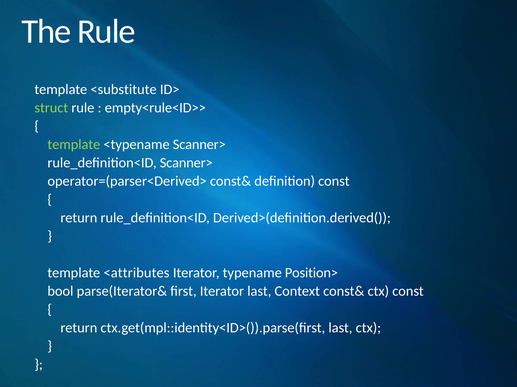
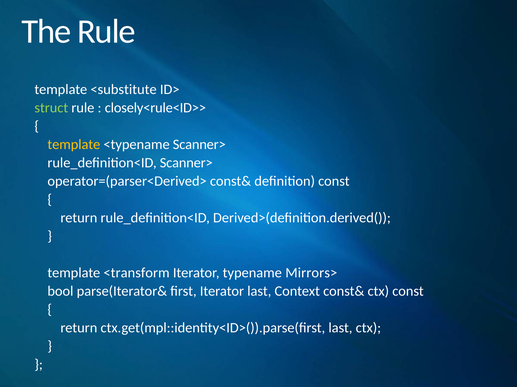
empty<rule<ID>>: empty<rule<ID>> -> closely<rule<ID>>
template at (74, 145) colour: light green -> yellow
<attributes: <attributes -> <transform
Position>: Position> -> Mirrors>
